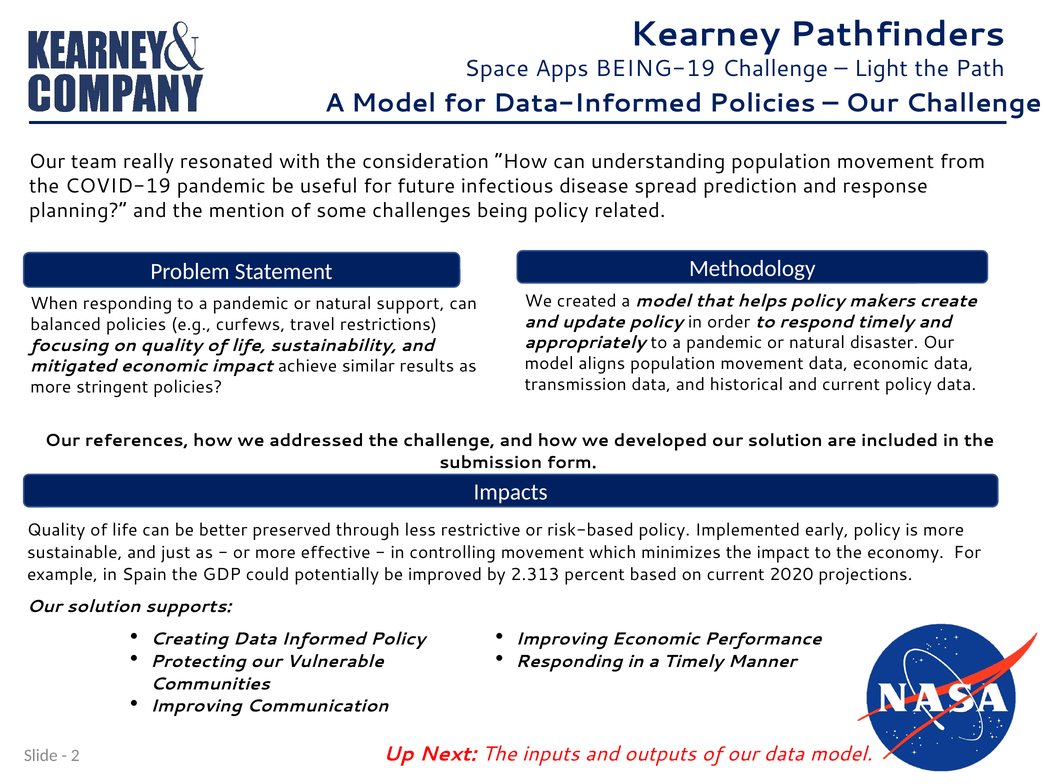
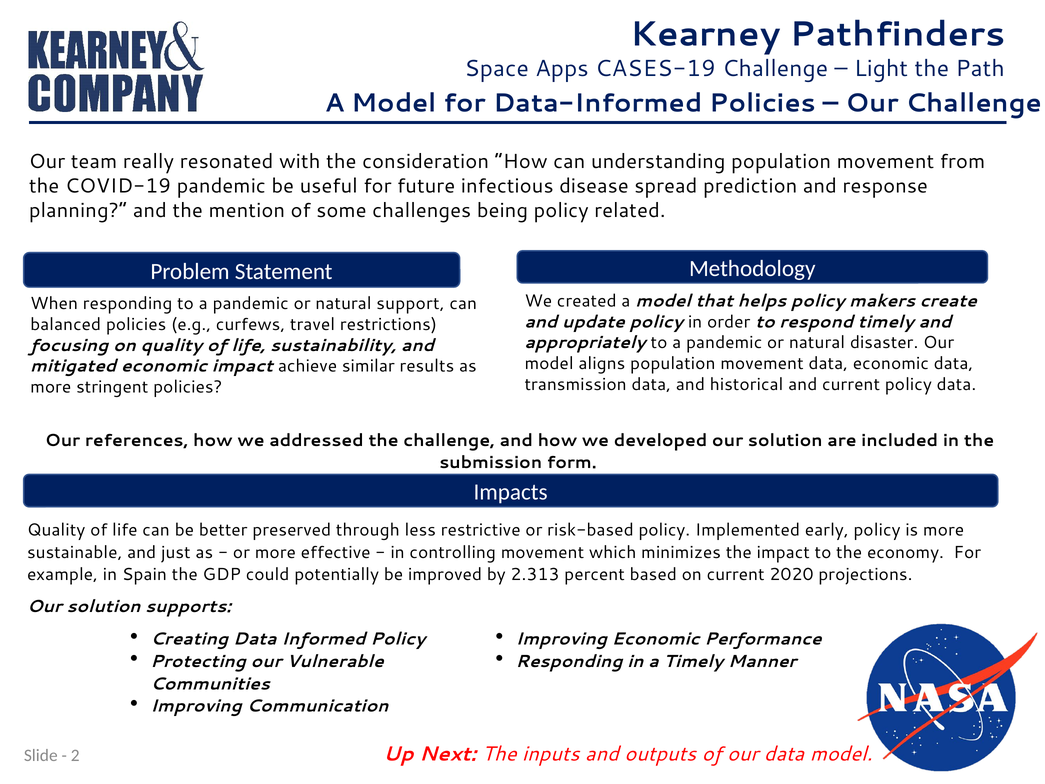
BEING-19: BEING-19 -> CASES-19
